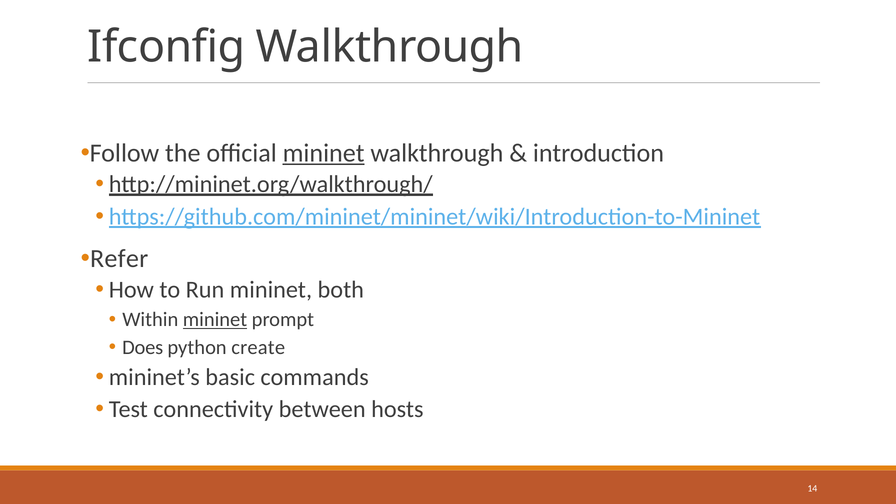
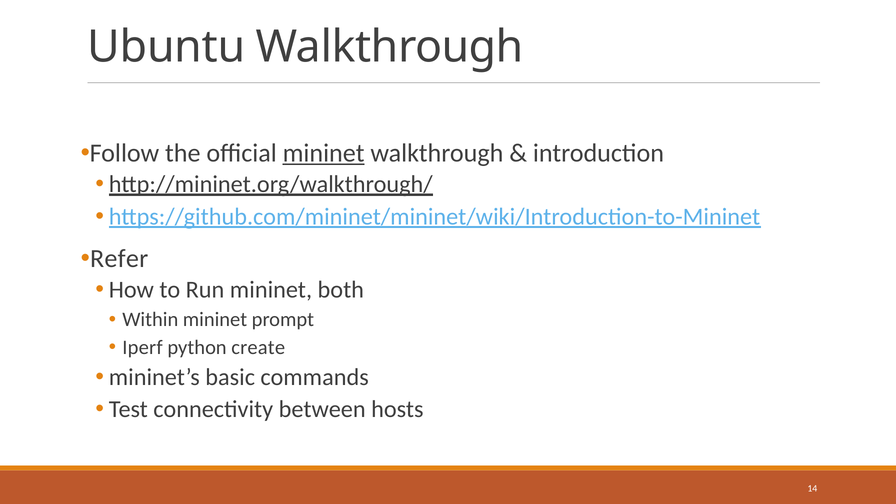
Ifconfig: Ifconfig -> Ubuntu
mininet at (215, 320) underline: present -> none
Does: Does -> Iperf
